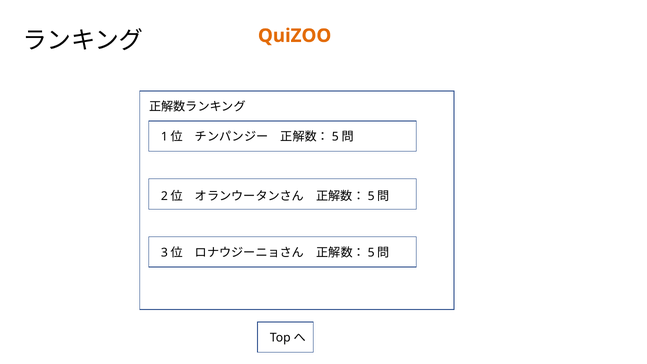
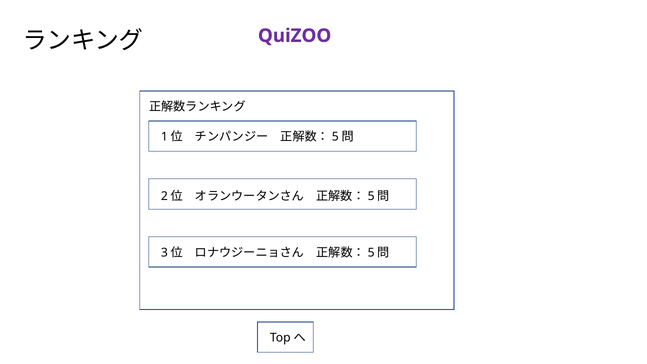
QuiZOO colour: orange -> purple
